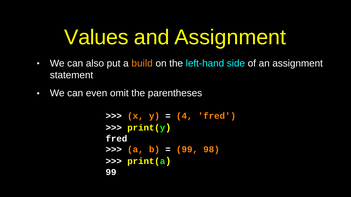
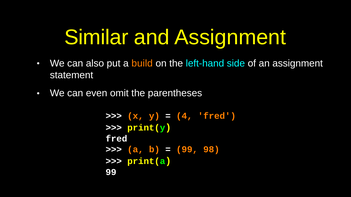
Values: Values -> Similar
